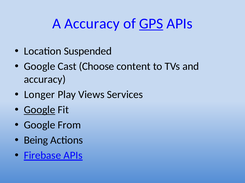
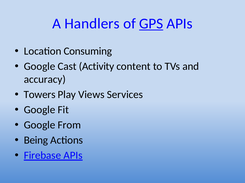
A Accuracy: Accuracy -> Handlers
Suspended: Suspended -> Consuming
Choose: Choose -> Activity
Longer: Longer -> Towers
Google at (40, 110) underline: present -> none
